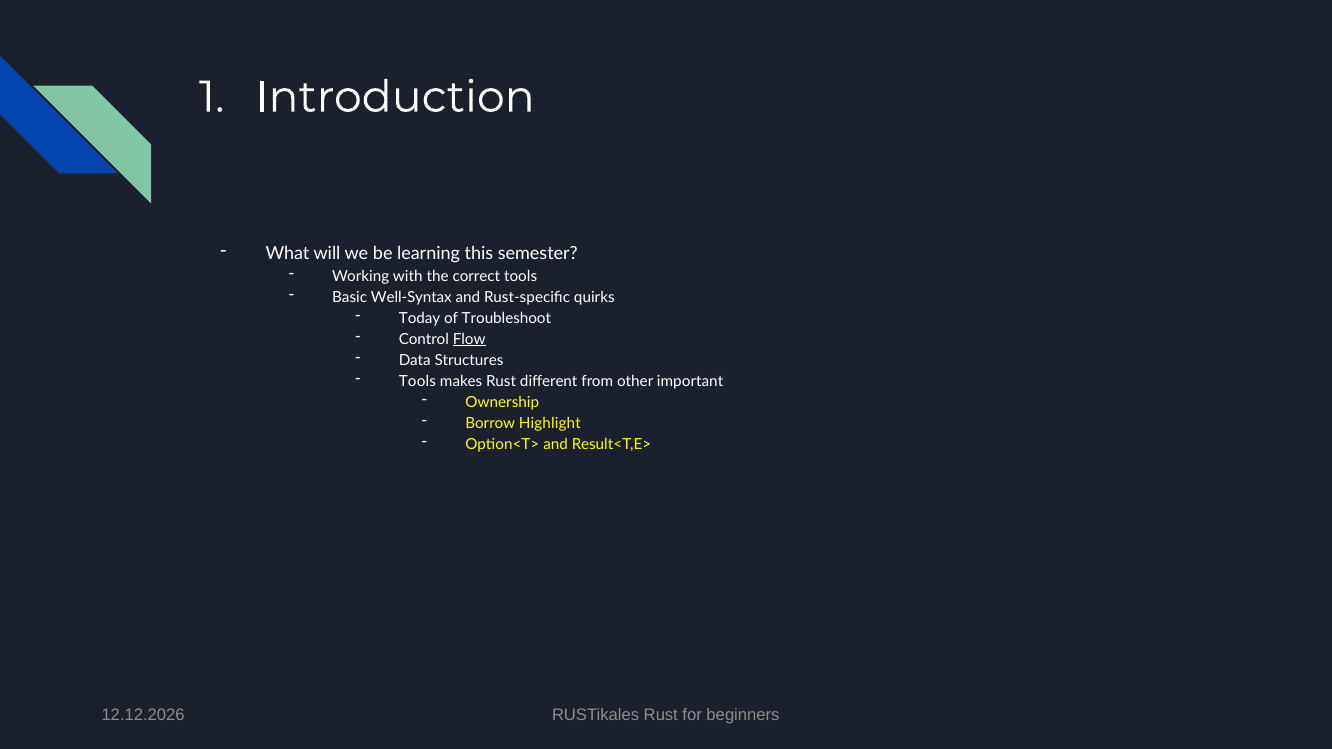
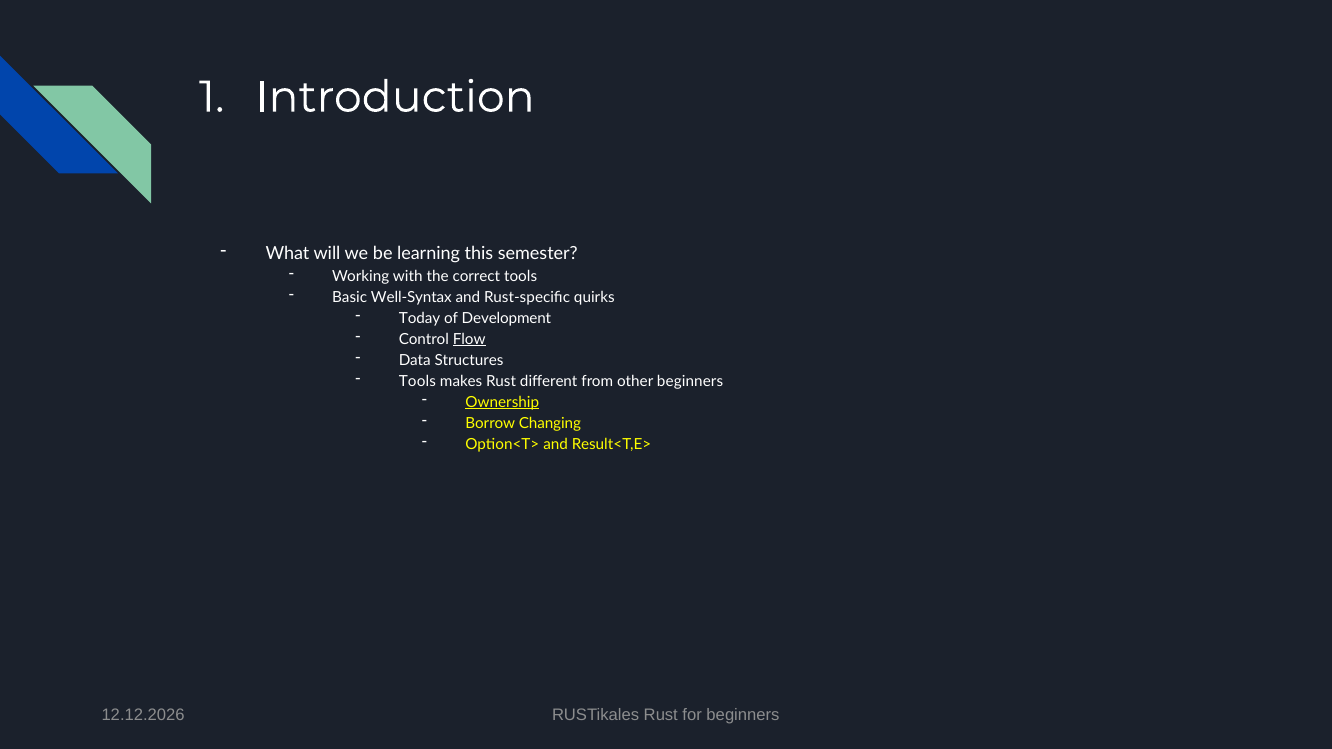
Troubleshoot: Troubleshoot -> Development
other important: important -> beginners
Ownership underline: none -> present
Highlight: Highlight -> Changing
